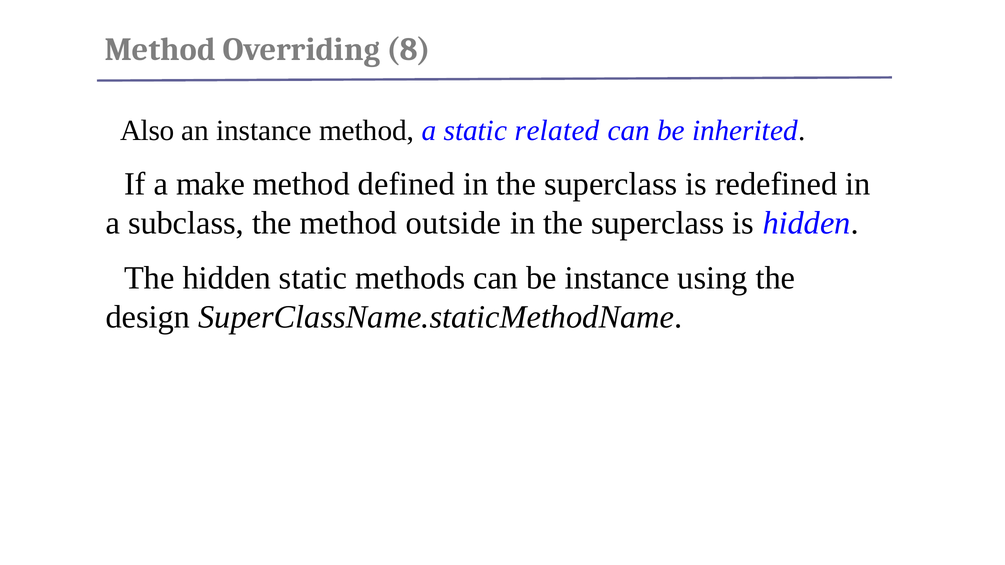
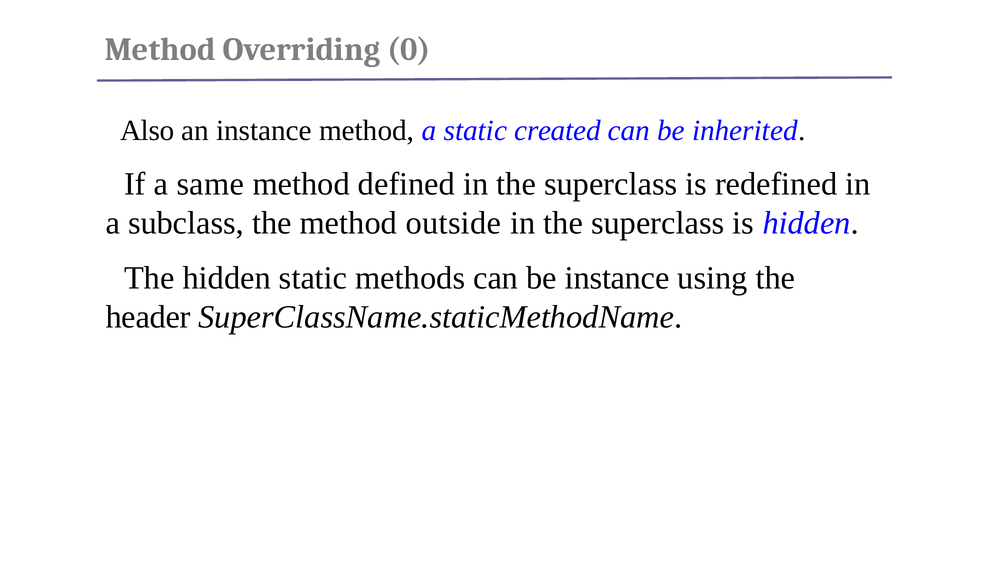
8: 8 -> 0
related: related -> created
make: make -> same
design: design -> header
